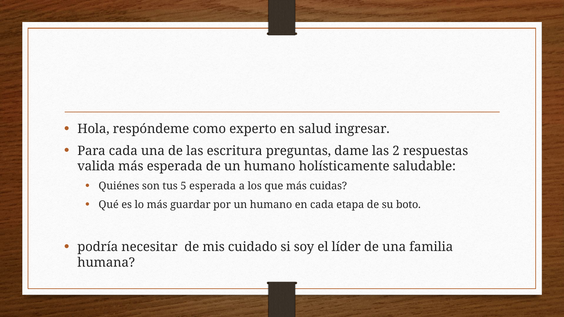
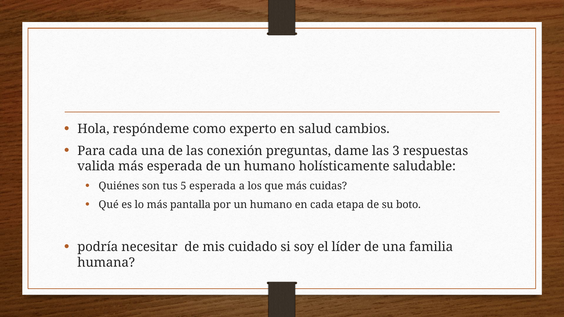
ingresar: ingresar -> cambios
escritura: escritura -> conexión
2: 2 -> 3
guardar: guardar -> pantalla
